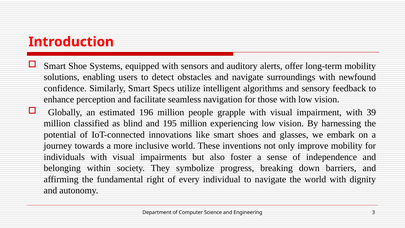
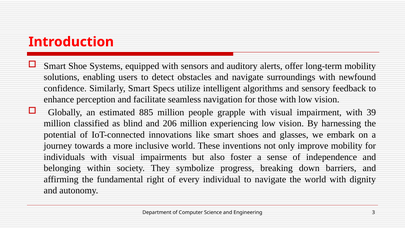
196: 196 -> 885
195: 195 -> 206
